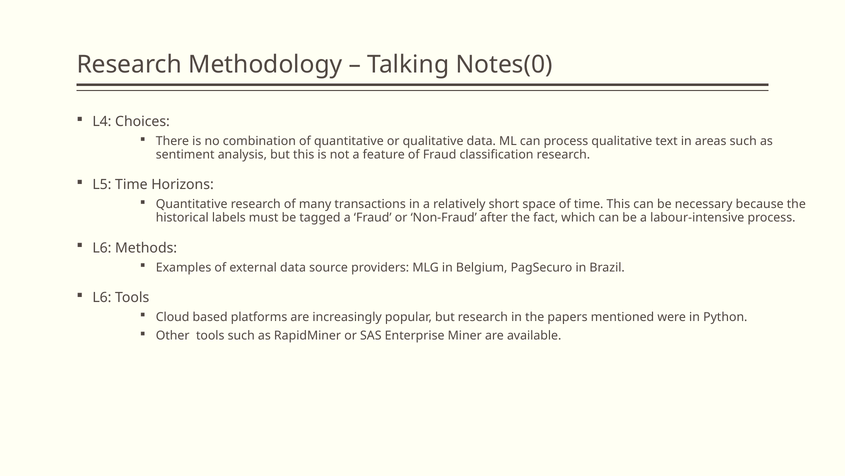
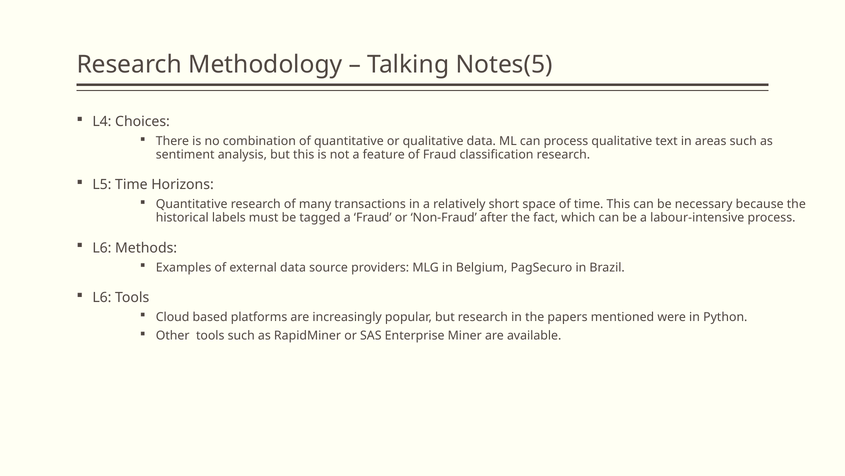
Notes(0: Notes(0 -> Notes(5
